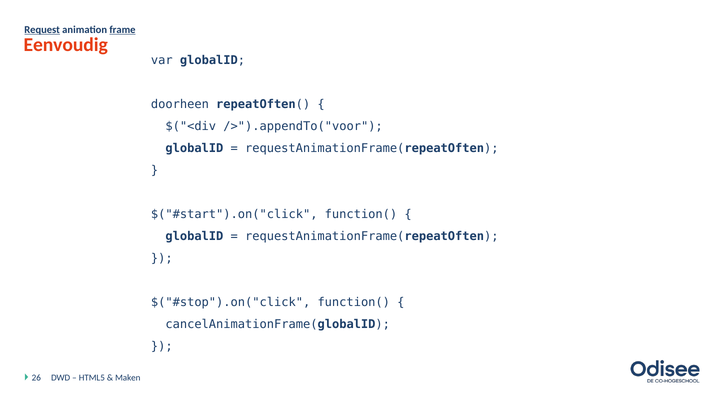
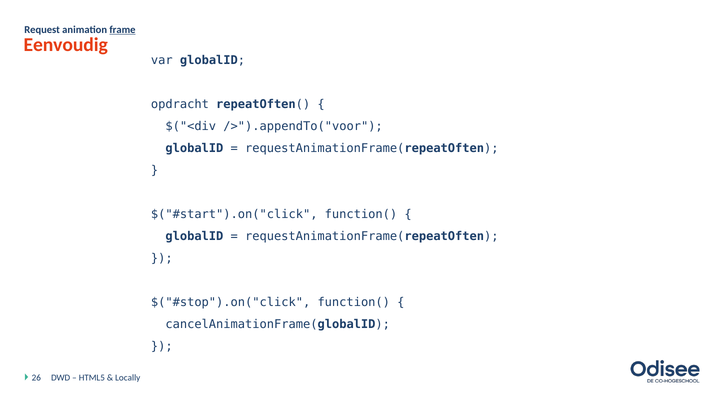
Request underline: present -> none
doorheen: doorheen -> opdracht
Maken: Maken -> Locally
